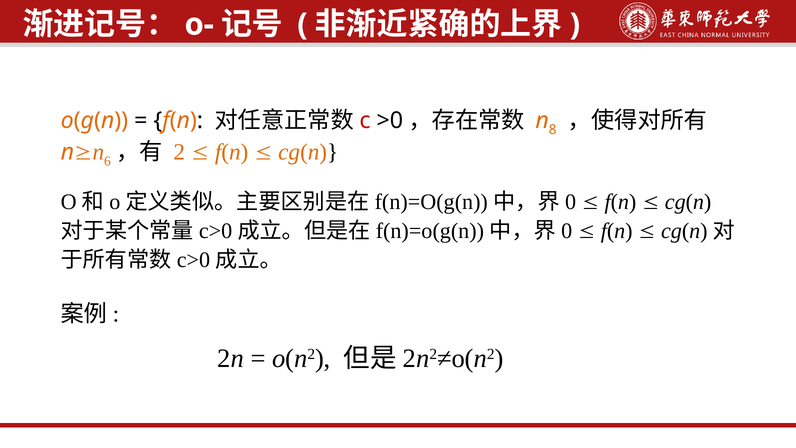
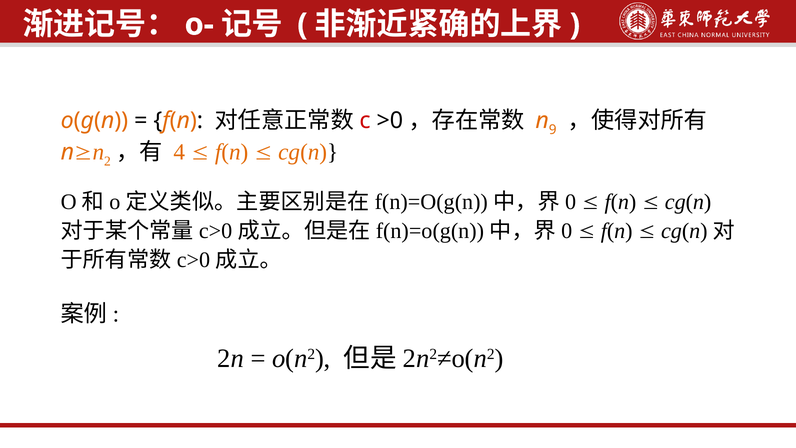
8: 8 -> 9
6: 6 -> 2
2: 2 -> 4
